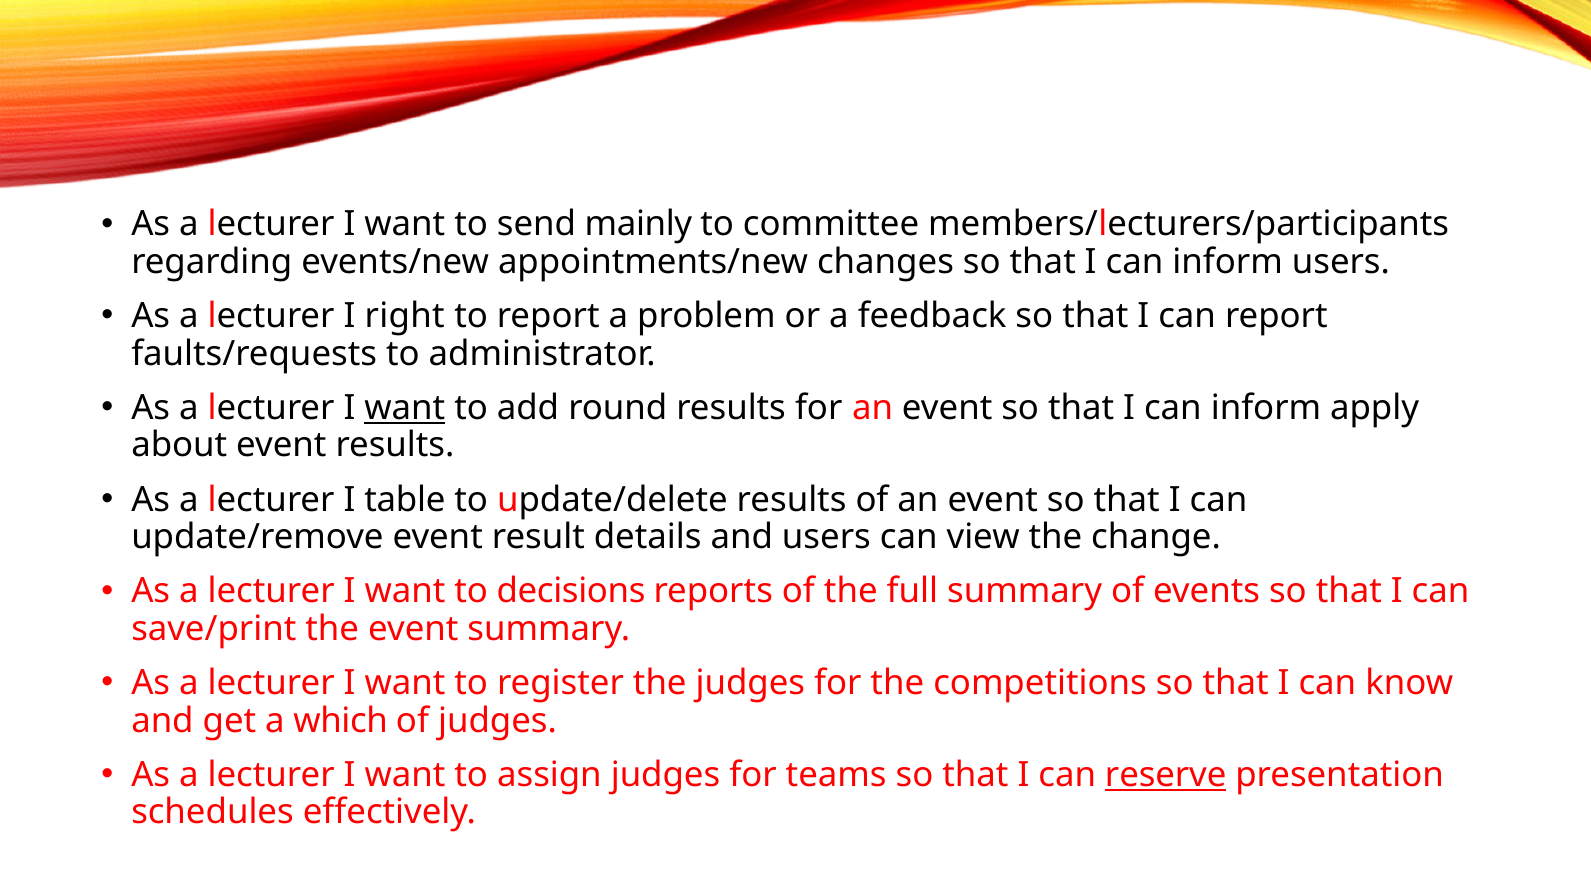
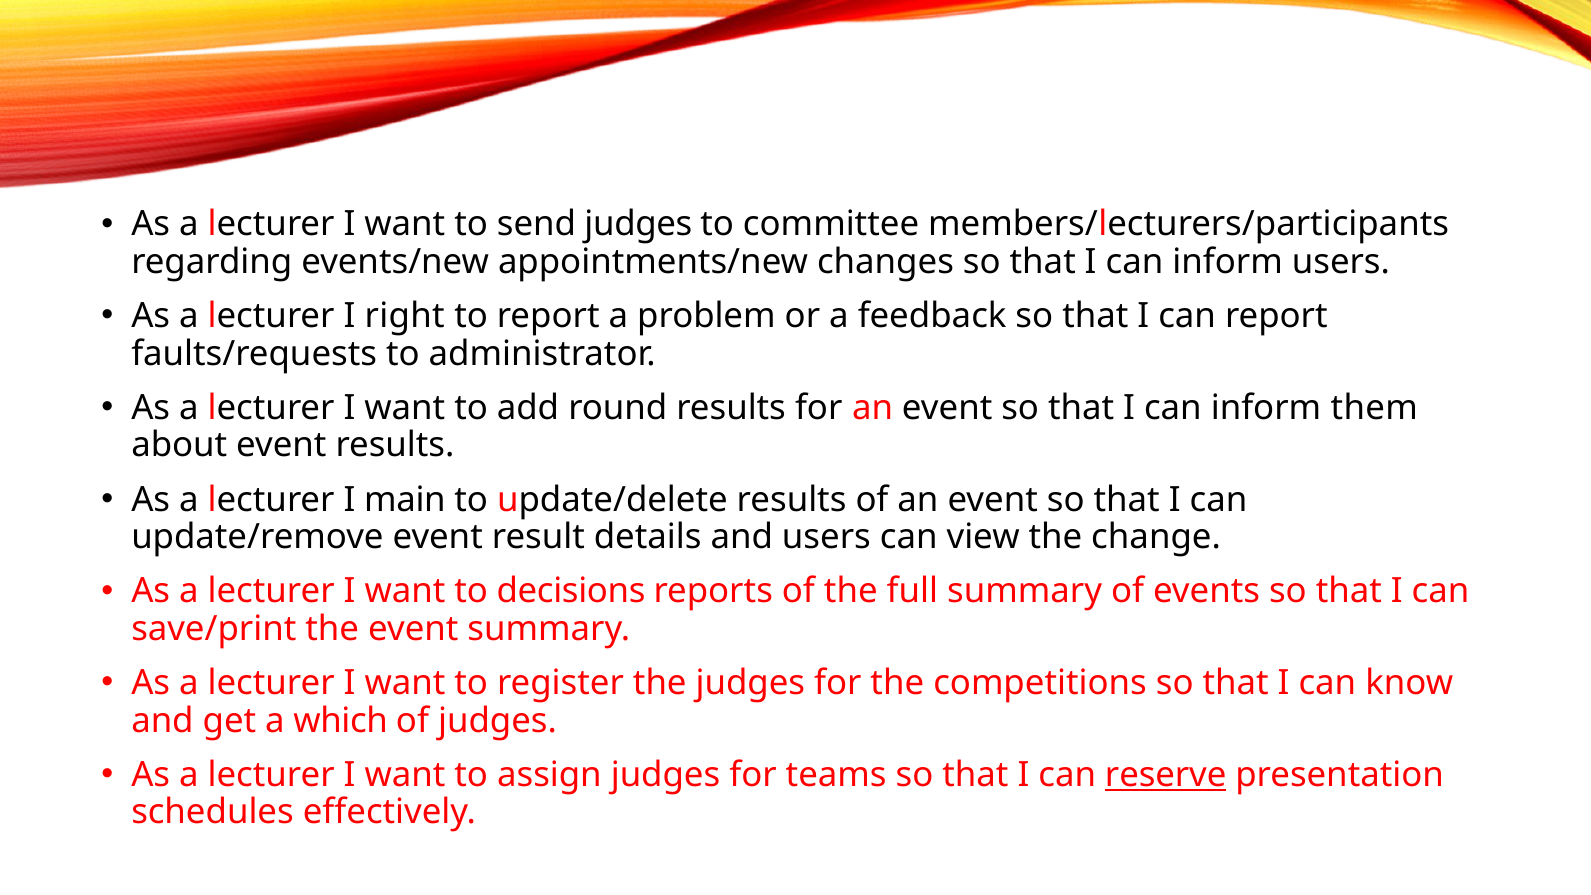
send mainly: mainly -> judges
want at (405, 408) underline: present -> none
apply: apply -> them
table: table -> main
